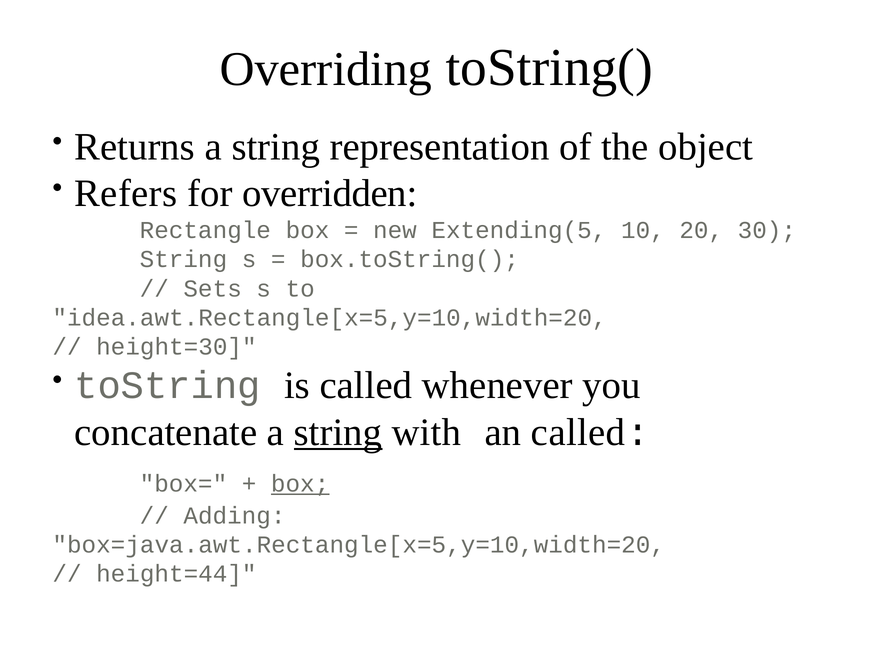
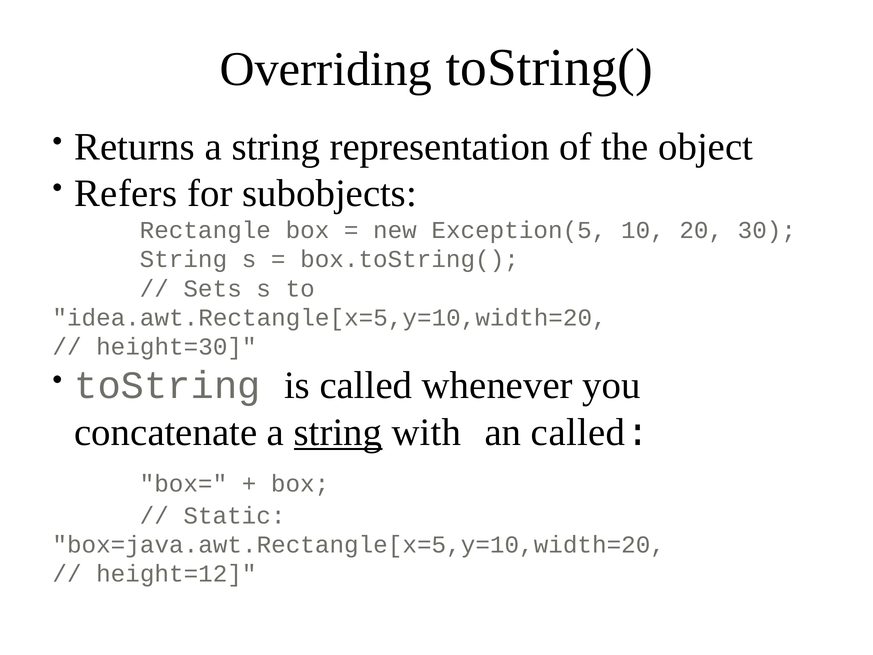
overridden: overridden -> subobjects
Extending(5: Extending(5 -> Exception(5
box at (300, 483) underline: present -> none
Adding: Adding -> Static
height=44: height=44 -> height=12
